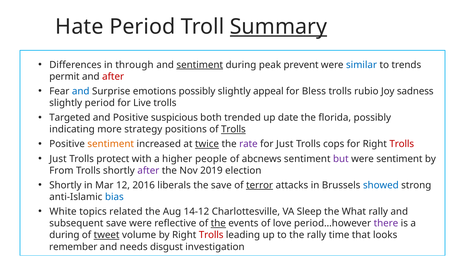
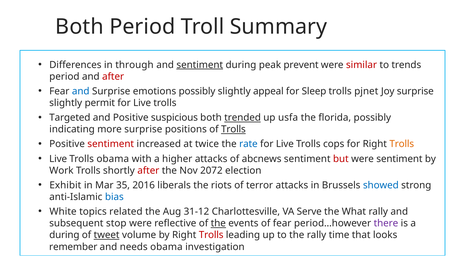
Hate at (79, 27): Hate -> Both
Summary underline: present -> none
similar colour: blue -> red
permit at (64, 77): permit -> period
Bless: Bless -> Sleep
rubio: rubio -> pjnet
Joy sadness: sadness -> surprise
slightly period: period -> permit
trended underline: none -> present
date: date -> usfa
more strategy: strategy -> surprise
sentiment at (111, 144) colour: orange -> red
twice underline: present -> none
rate colour: purple -> blue
Just at (285, 144): Just -> Live
Trolls at (402, 144) colour: red -> orange
Just at (58, 159): Just -> Live
Trolls protect: protect -> obama
higher people: people -> attacks
but colour: purple -> red
From: From -> Work
after at (148, 170) colour: purple -> red
2019: 2019 -> 2072
Shortly at (65, 185): Shortly -> Exhibit
12: 12 -> 35
the save: save -> riots
terror underline: present -> none
14-12: 14-12 -> 31-12
Sleep: Sleep -> Serve
subsequent save: save -> stop
of love: love -> fear
needs disgust: disgust -> obama
